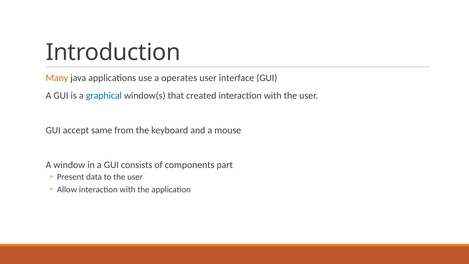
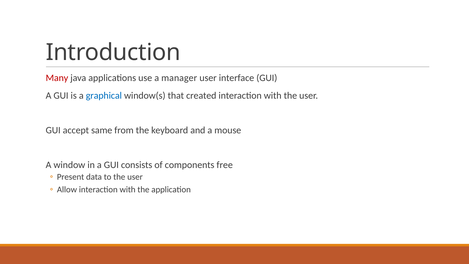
Many colour: orange -> red
operates: operates -> manager
part: part -> free
